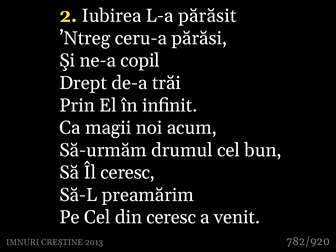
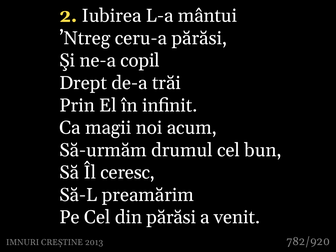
părăsit: părăsit -> mântui
din ceresc: ceresc -> părăsi
